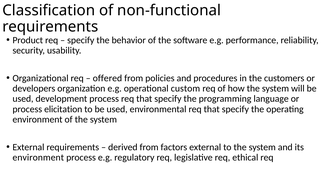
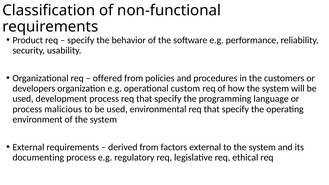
elicitation: elicitation -> malicious
environment at (38, 158): environment -> documenting
